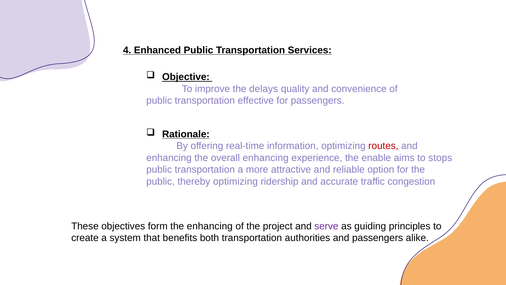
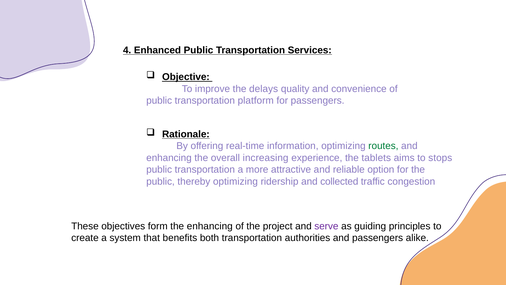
effective: effective -> platform
routes colour: red -> green
overall enhancing: enhancing -> increasing
enable: enable -> tablets
accurate: accurate -> collected
